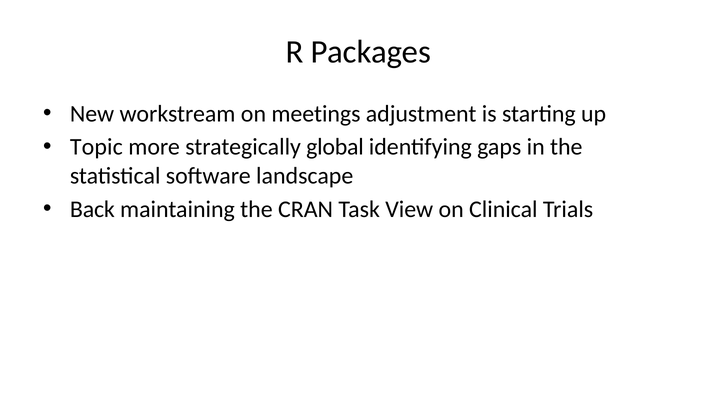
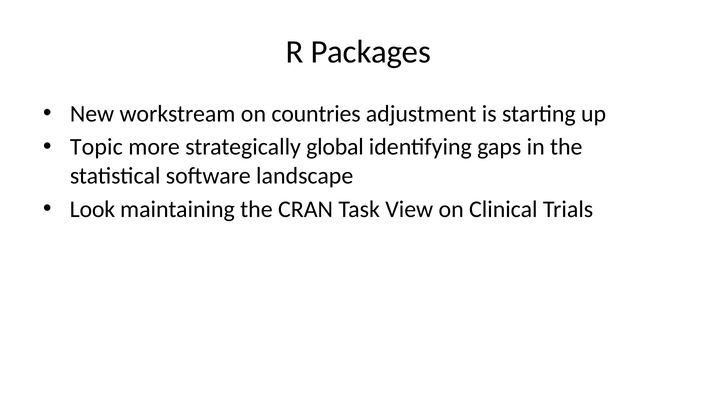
meetings: meetings -> countries
Back: Back -> Look
